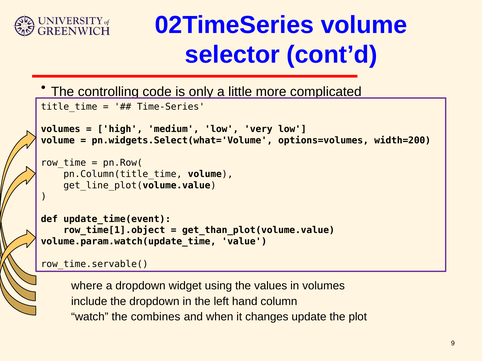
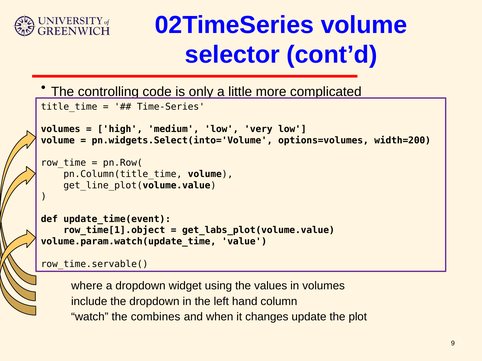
pn.widgets.Select(what='Volume: pn.widgets.Select(what='Volume -> pn.widgets.Select(into='Volume
get_than_plot(volume.value: get_than_plot(volume.value -> get_labs_plot(volume.value
